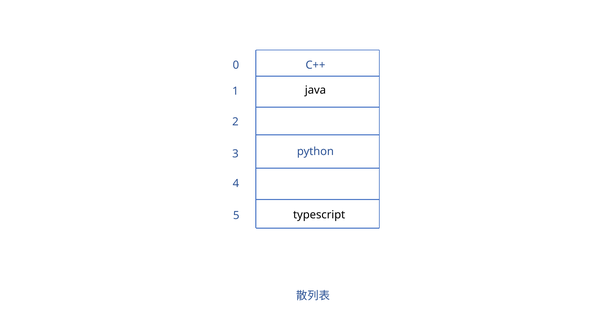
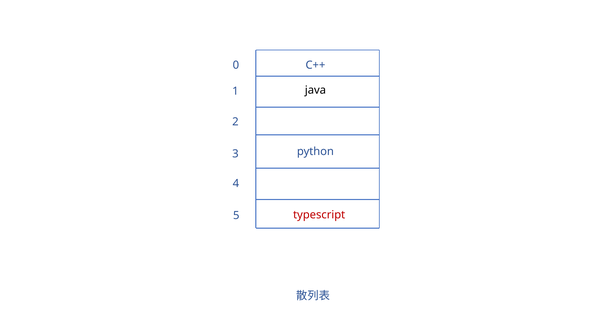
typescript colour: black -> red
